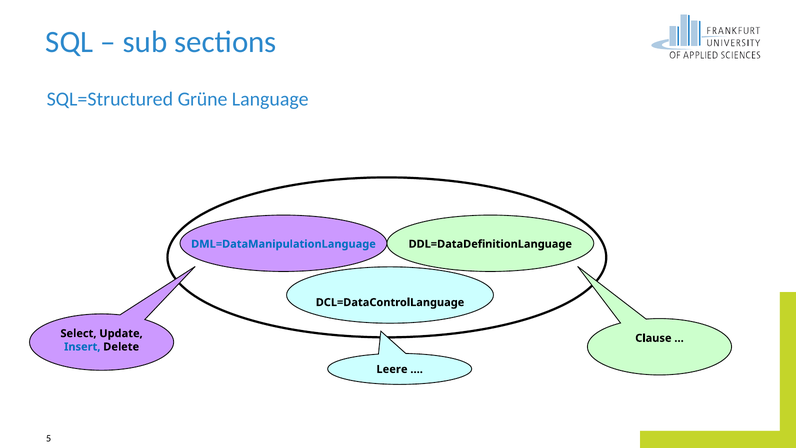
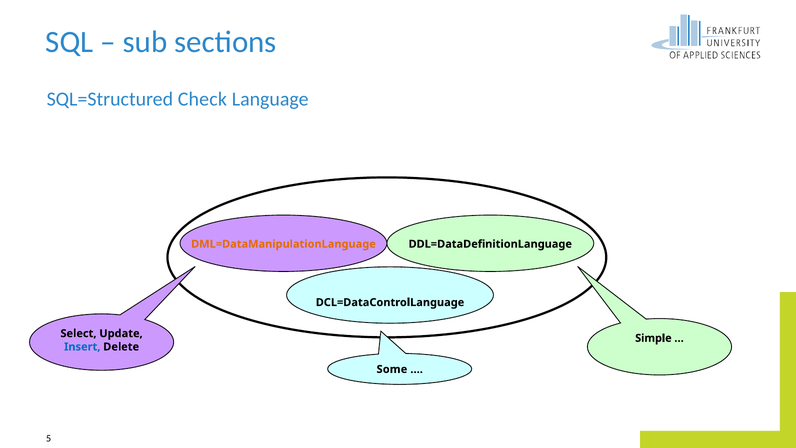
Grüne: Grüne -> Check
DML=DataManipulationLanguage colour: blue -> orange
Clause: Clause -> Simple
Leere: Leere -> Some
